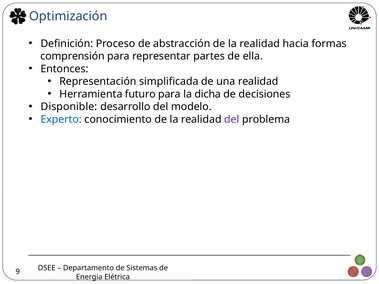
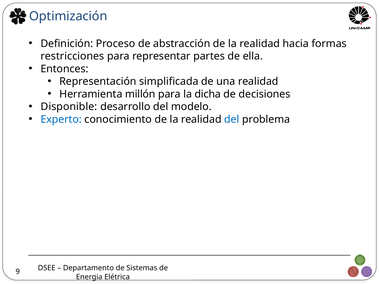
comprensión: comprensión -> restricciones
futuro: futuro -> millón
del at (232, 119) colour: purple -> blue
